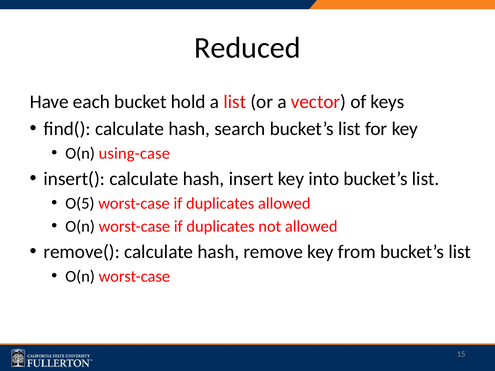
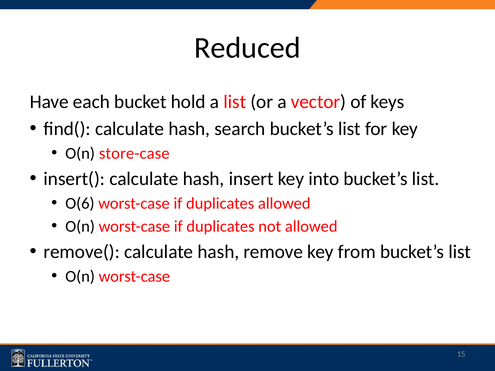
using-case: using-case -> store-case
O(5: O(5 -> O(6
